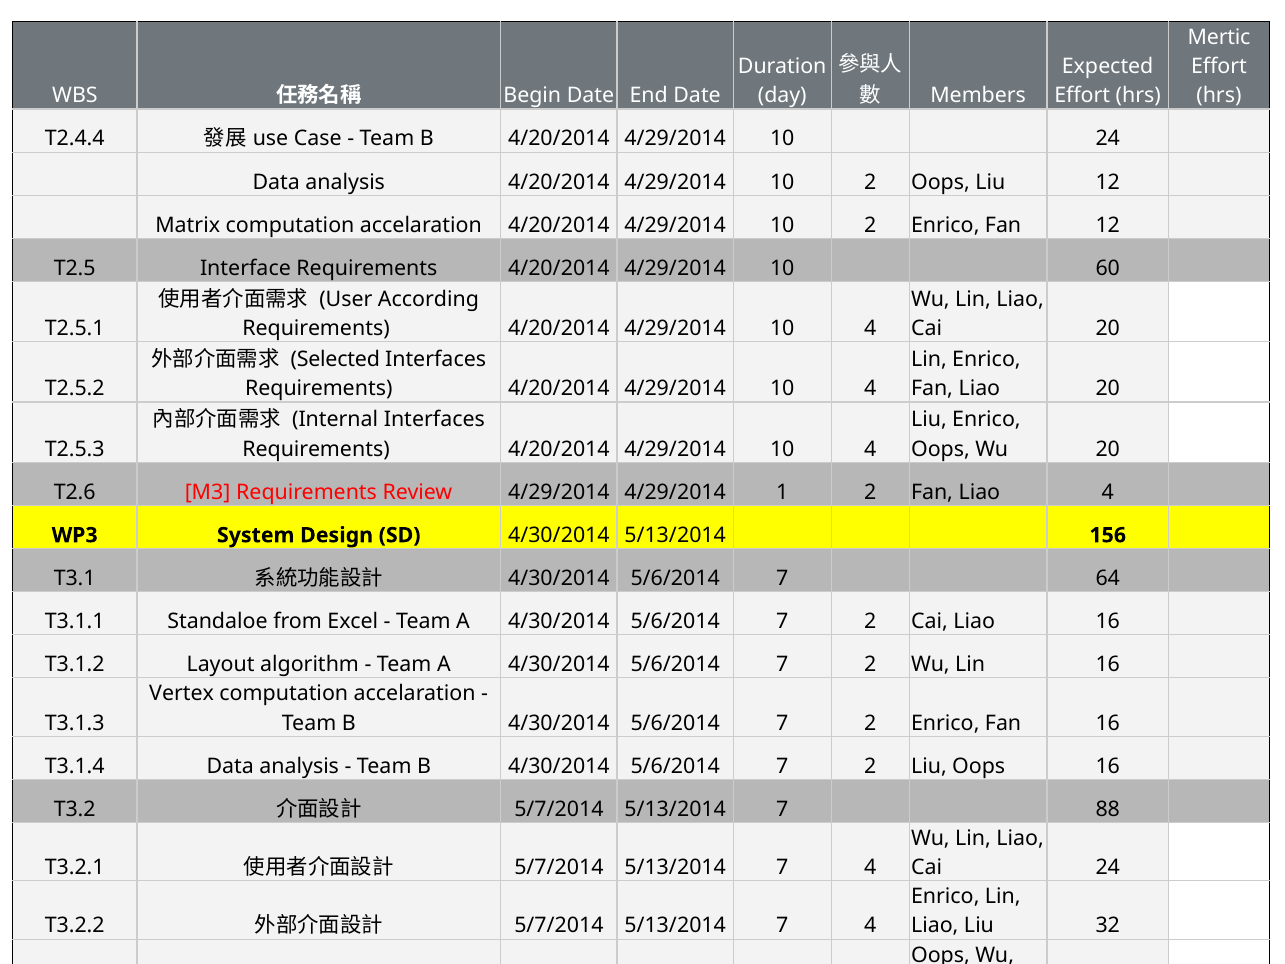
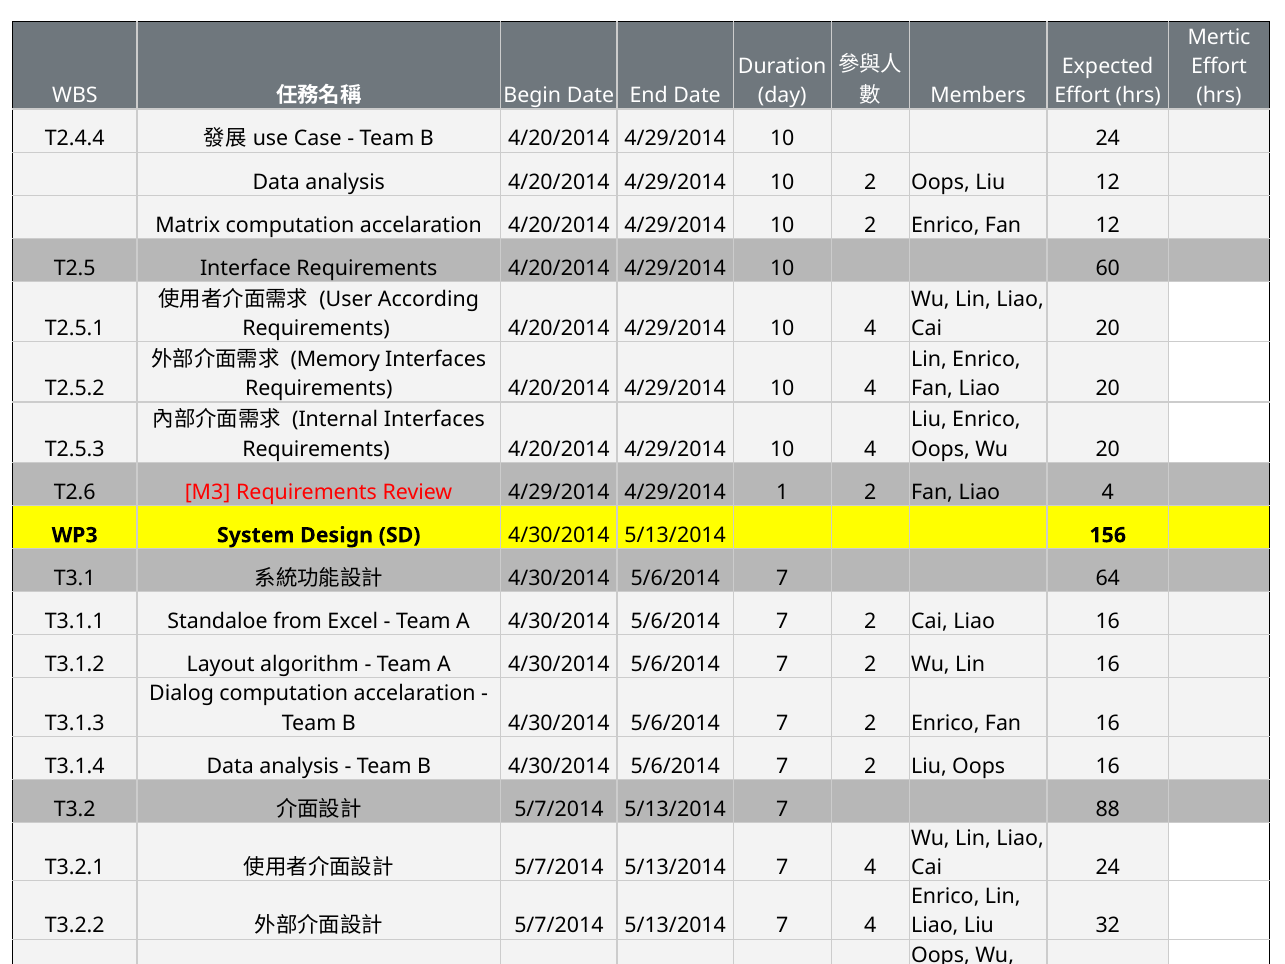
Selected: Selected -> Memory
Vertex: Vertex -> Dialog
